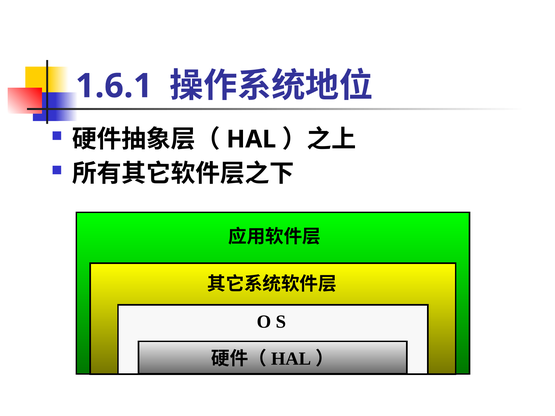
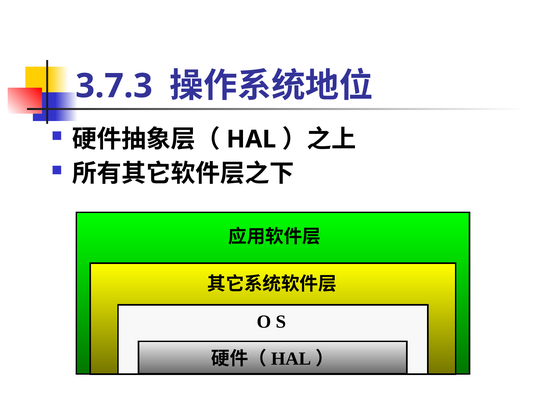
1.6.1: 1.6.1 -> 3.7.3
